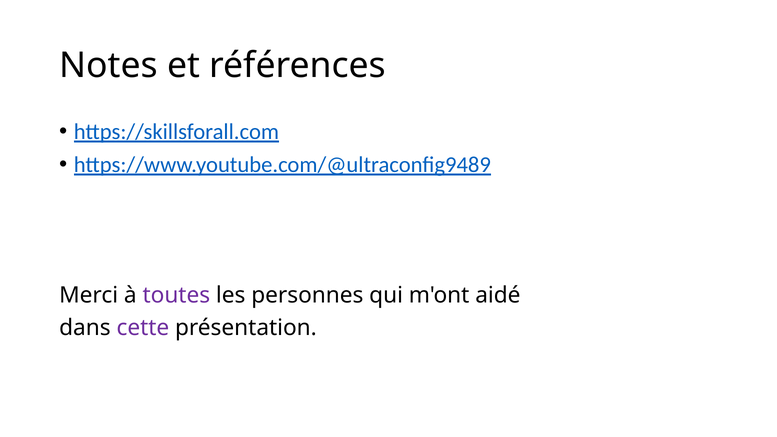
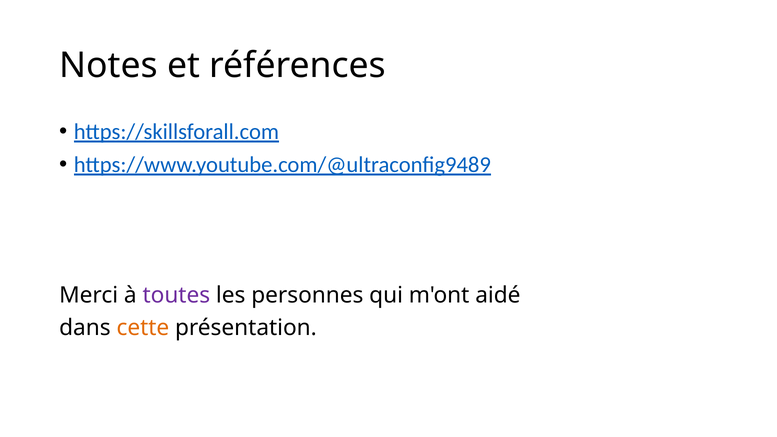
cette colour: purple -> orange
